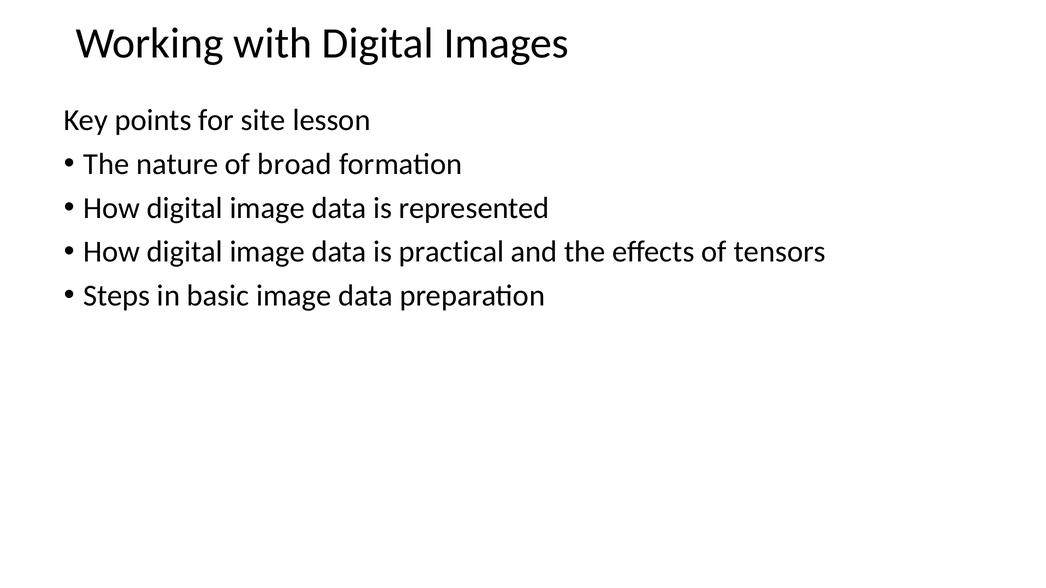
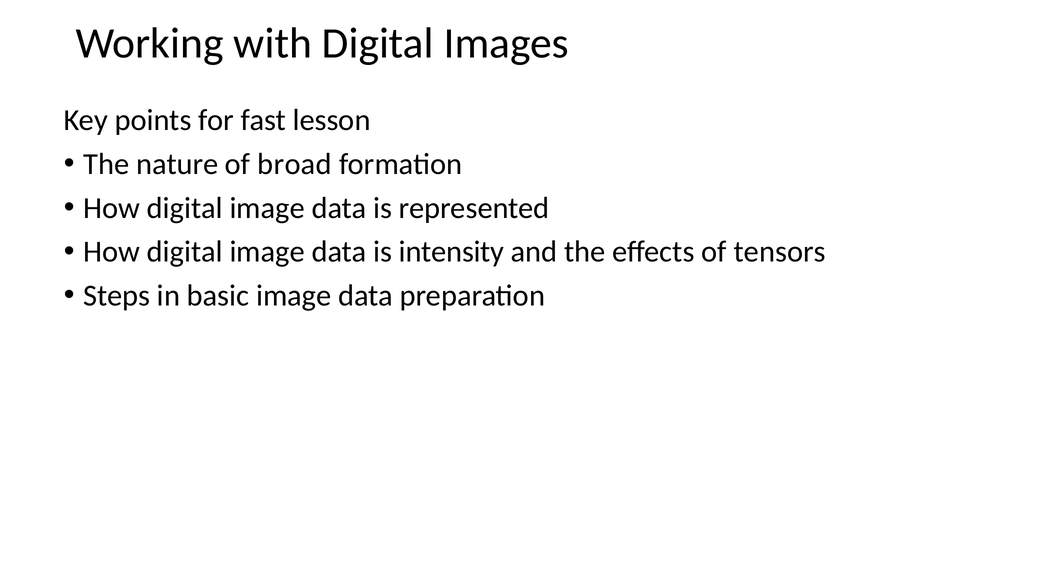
site: site -> fast
practical: practical -> intensity
